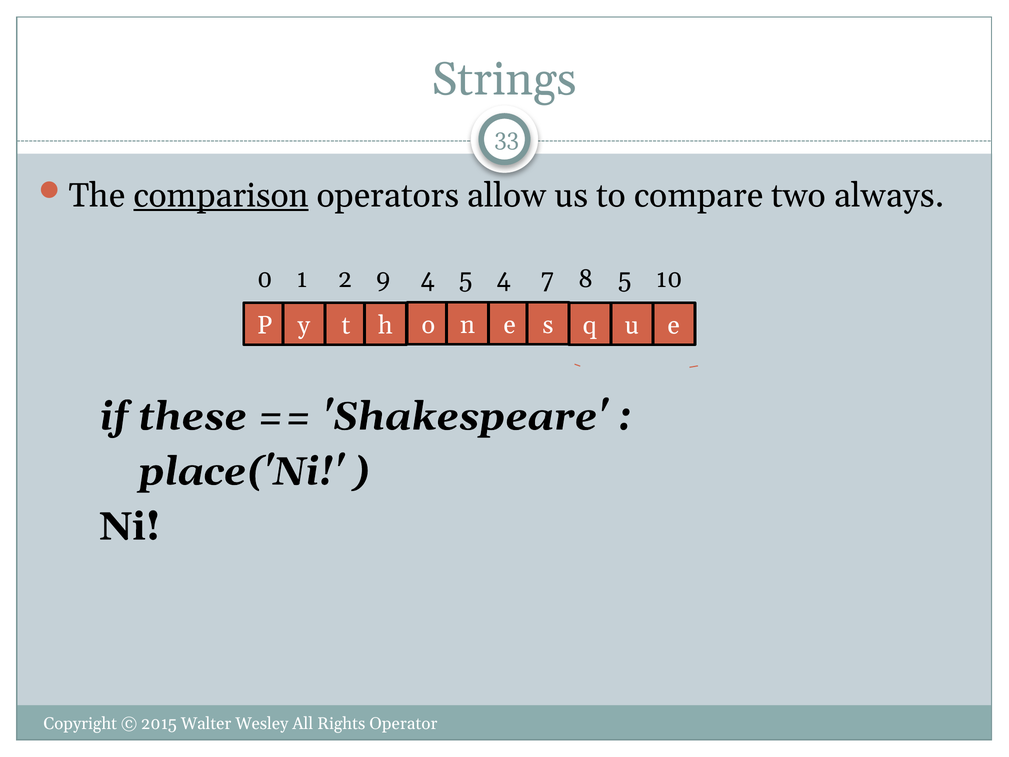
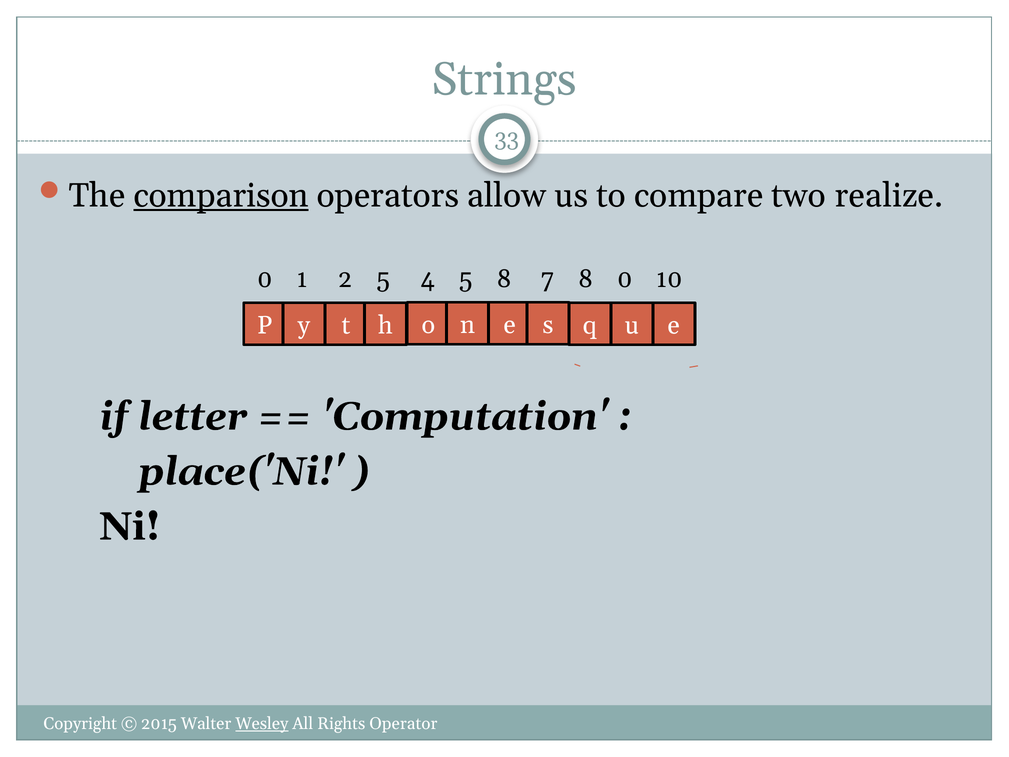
always: always -> realize
2 9: 9 -> 5
5 4: 4 -> 8
8 5: 5 -> 0
these: these -> letter
Shakespeare: Shakespeare -> Computation
Wesley underline: none -> present
